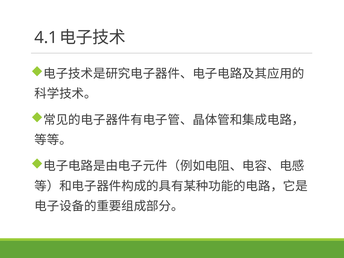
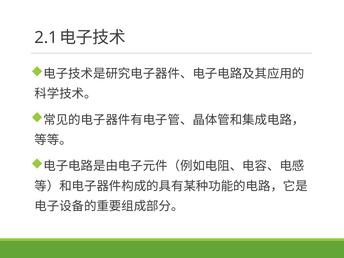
4.1: 4.1 -> 2.1
